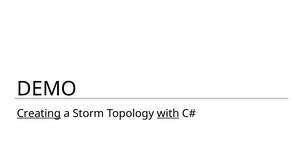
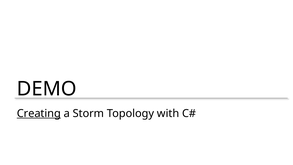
with underline: present -> none
